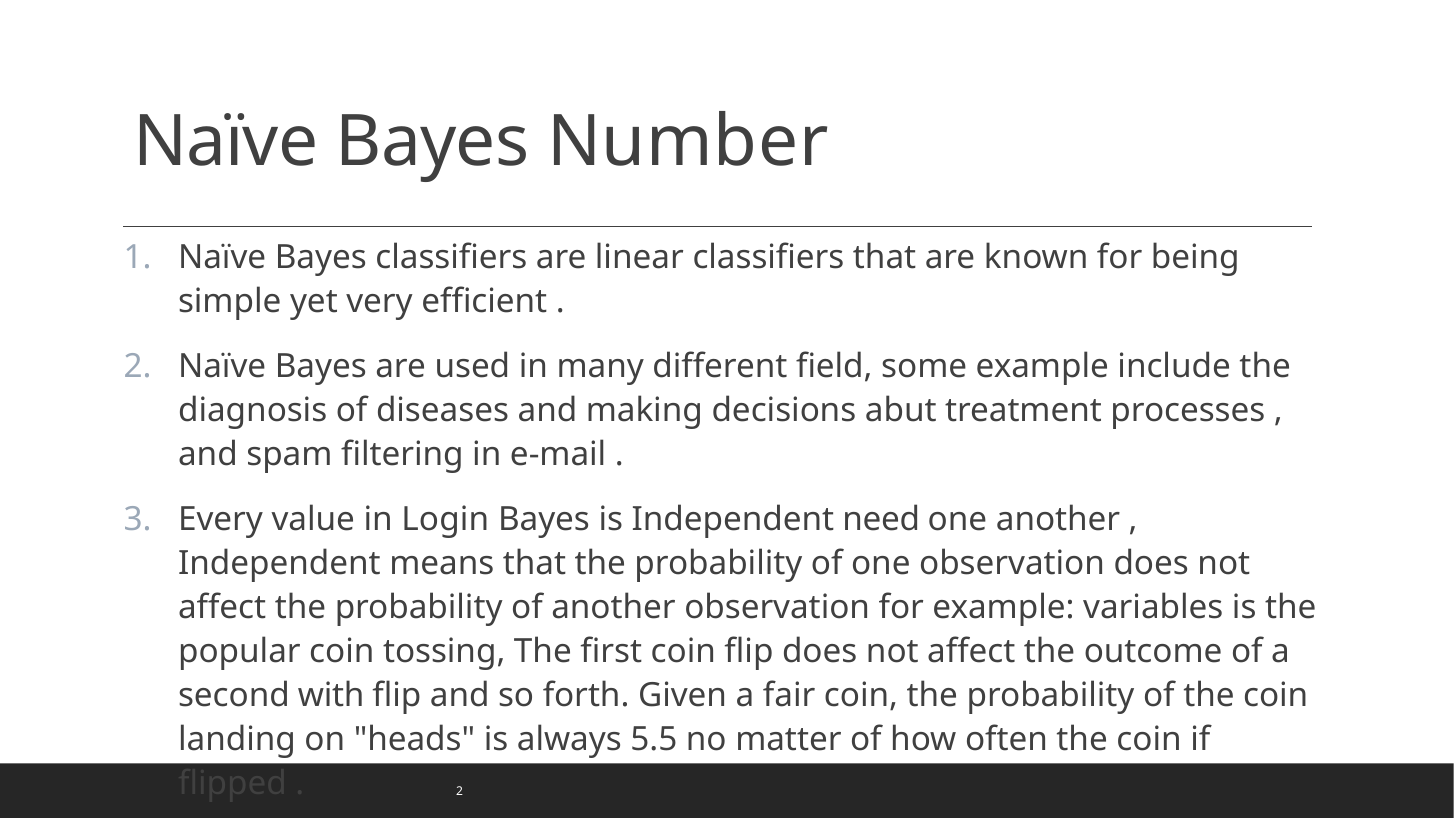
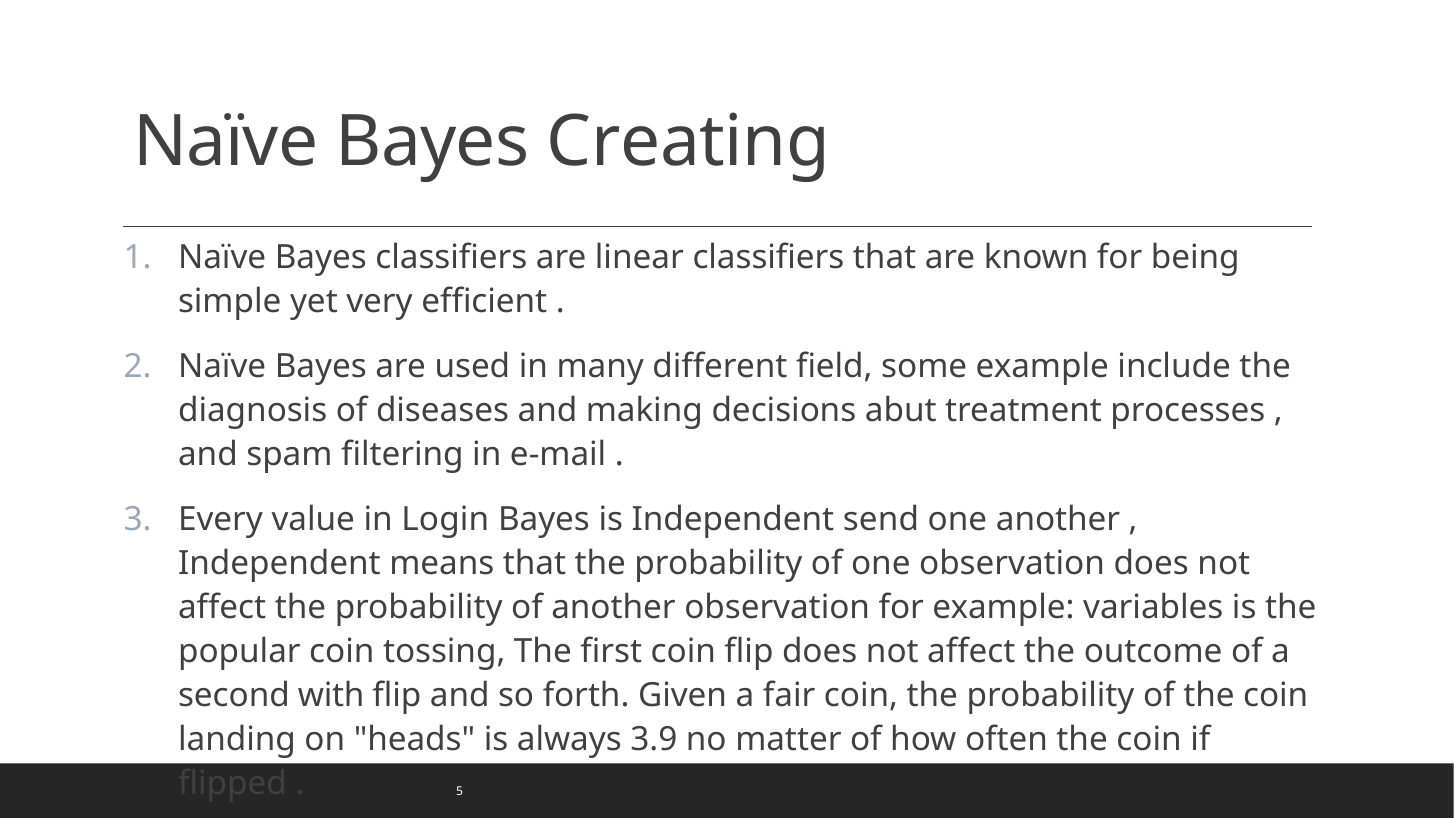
Number: Number -> Creating
need: need -> send
5.5: 5.5 -> 3.9
2 at (460, 791): 2 -> 5
